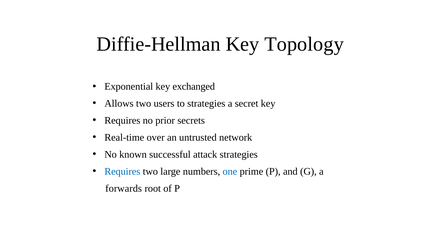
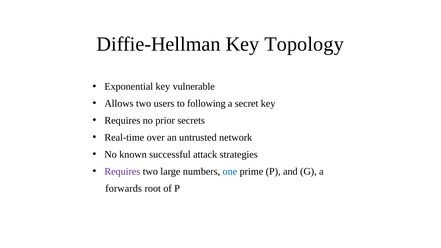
exchanged: exchanged -> vulnerable
to strategies: strategies -> following
Requires at (122, 171) colour: blue -> purple
